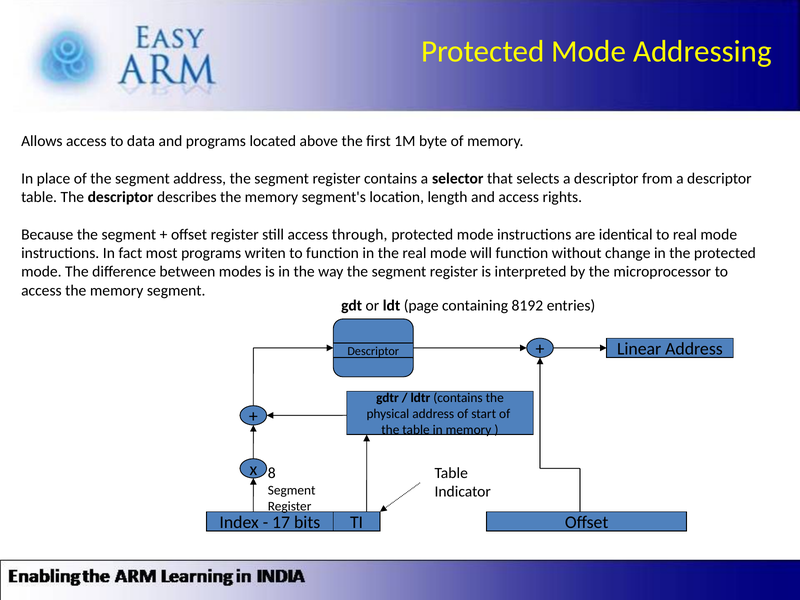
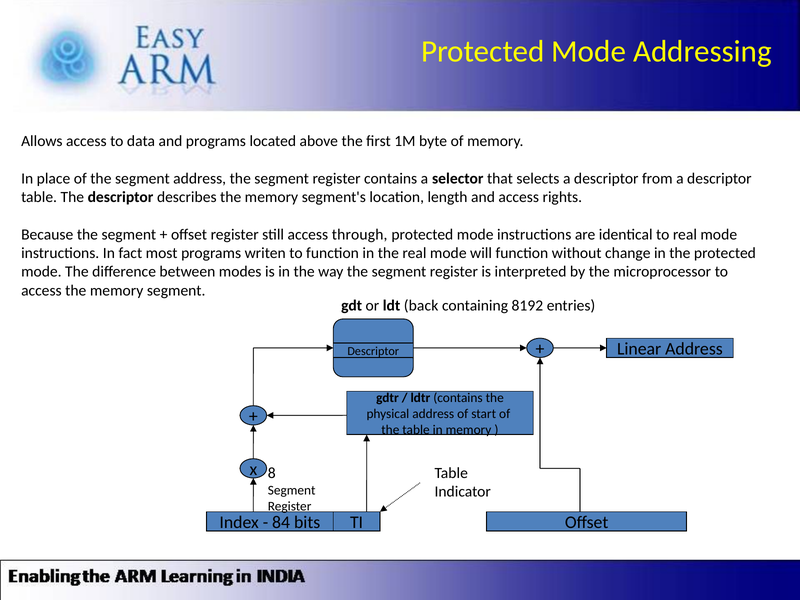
page: page -> back
17: 17 -> 84
